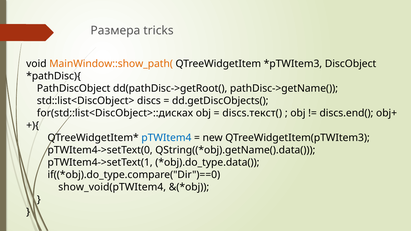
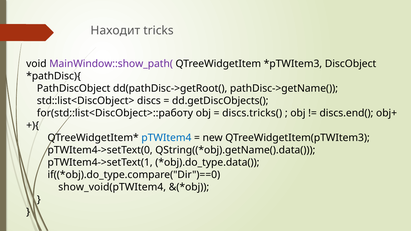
Размера: Размера -> Находит
MainWindow::show_path( colour: orange -> purple
for(std::list<DiscObject>::дисках: for(std::list<DiscObject>::дисках -> for(std::list<DiscObject>::работу
discs.текст(: discs.текст( -> discs.tricks(
